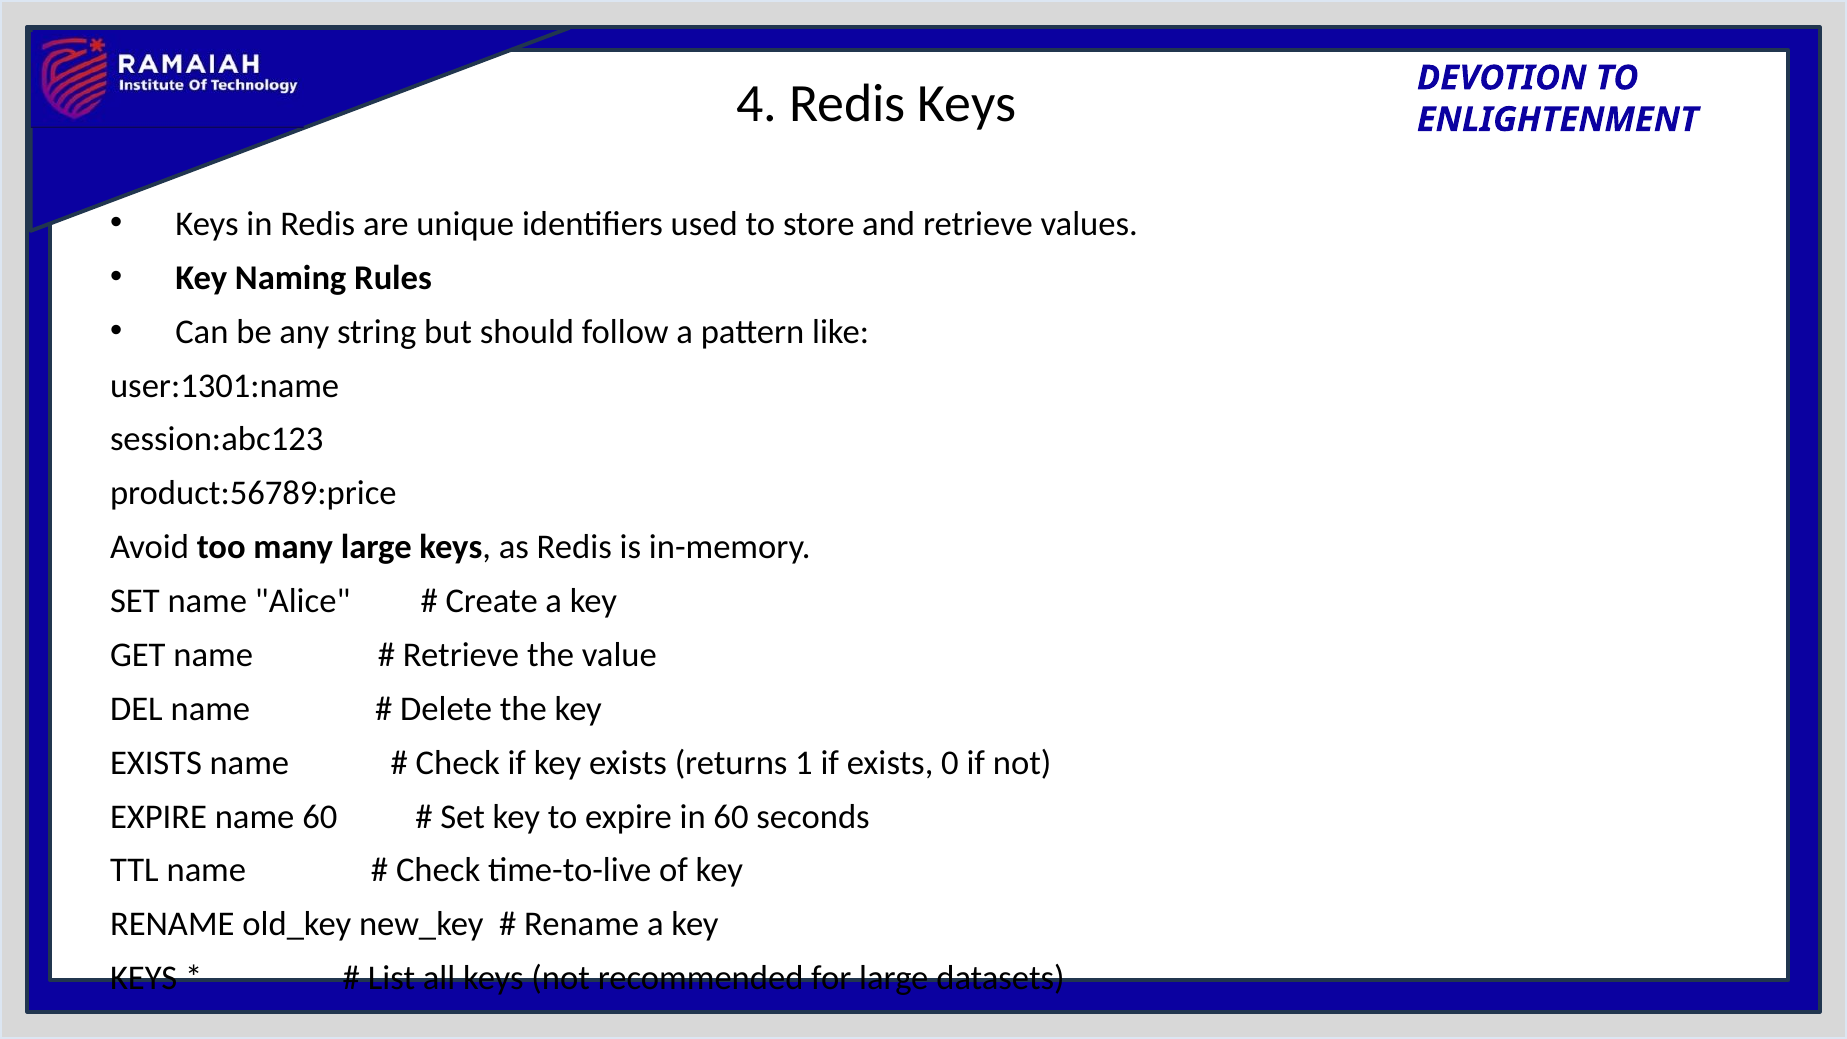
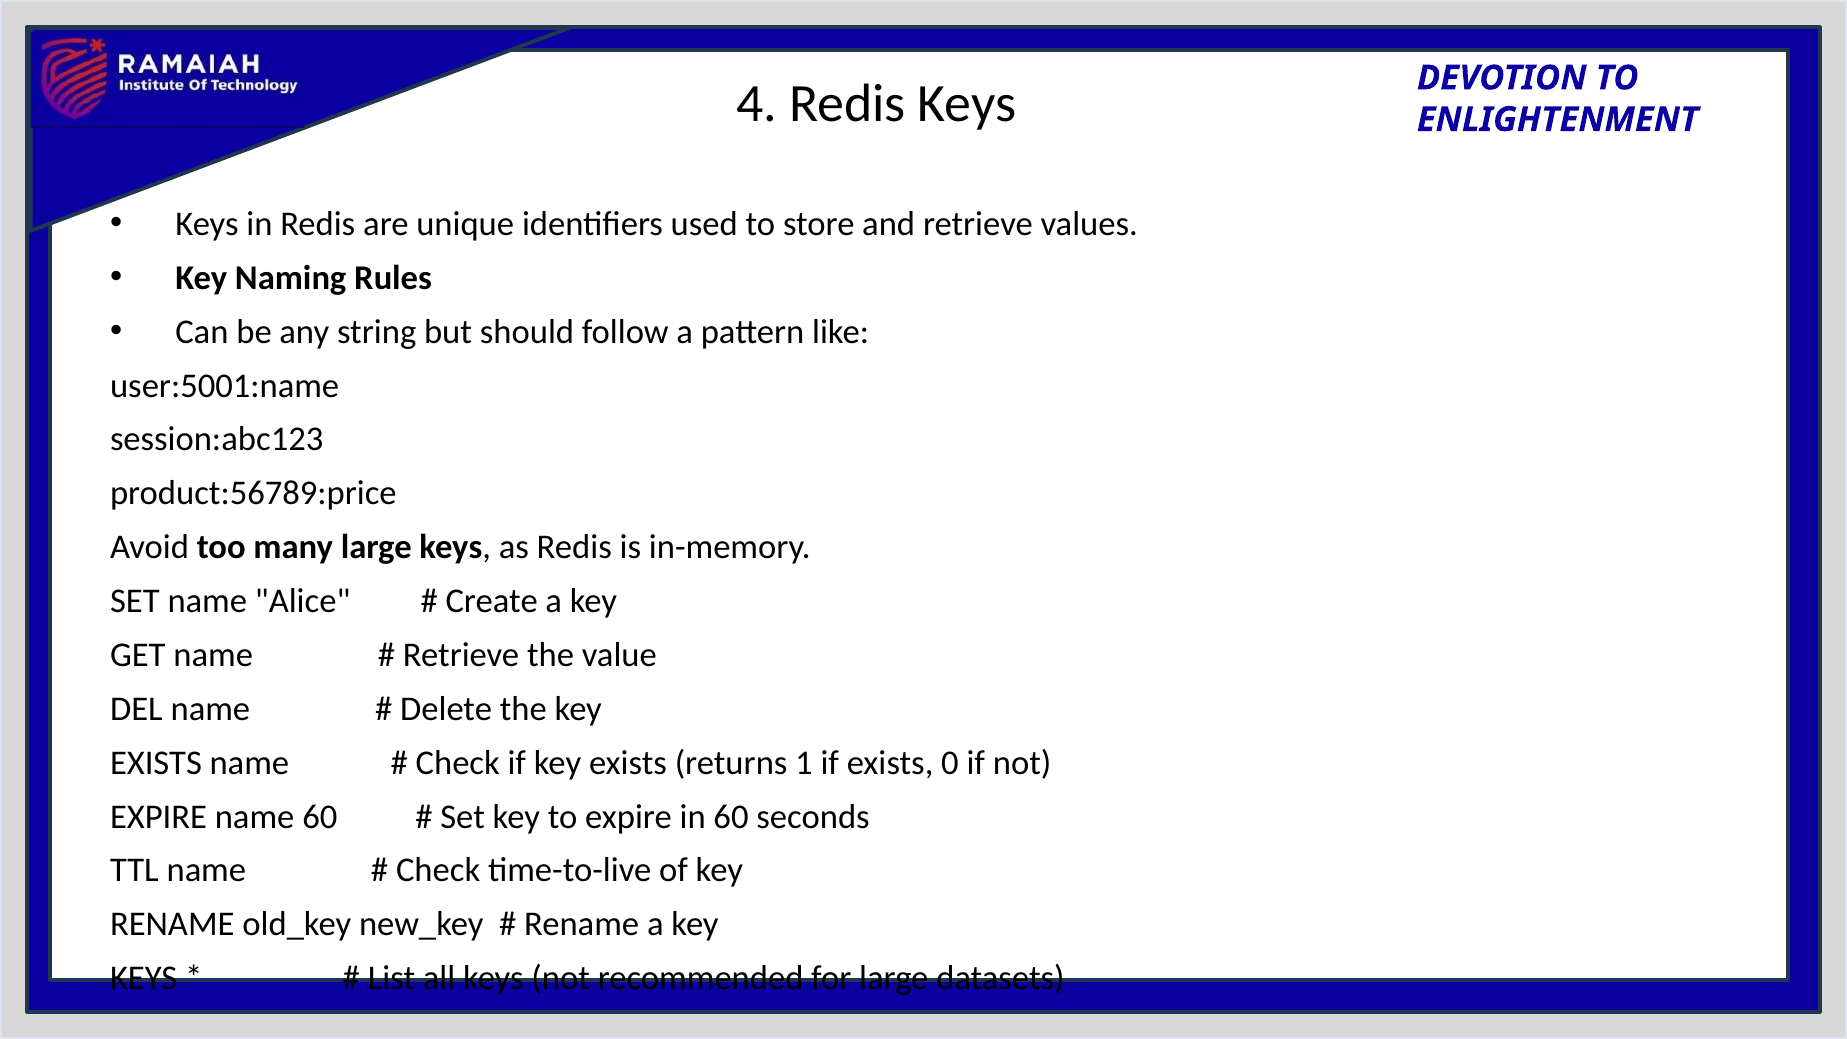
user:1301:name: user:1301:name -> user:5001:name
